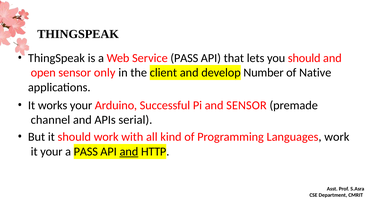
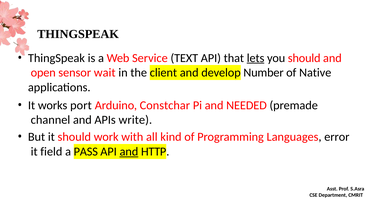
Service PASS: PASS -> TEXT
lets underline: none -> present
only: only -> wait
works your: your -> port
Successful: Successful -> Constchar
and SENSOR: SENSOR -> NEEDED
serial: serial -> write
Languages work: work -> error
it your: your -> field
